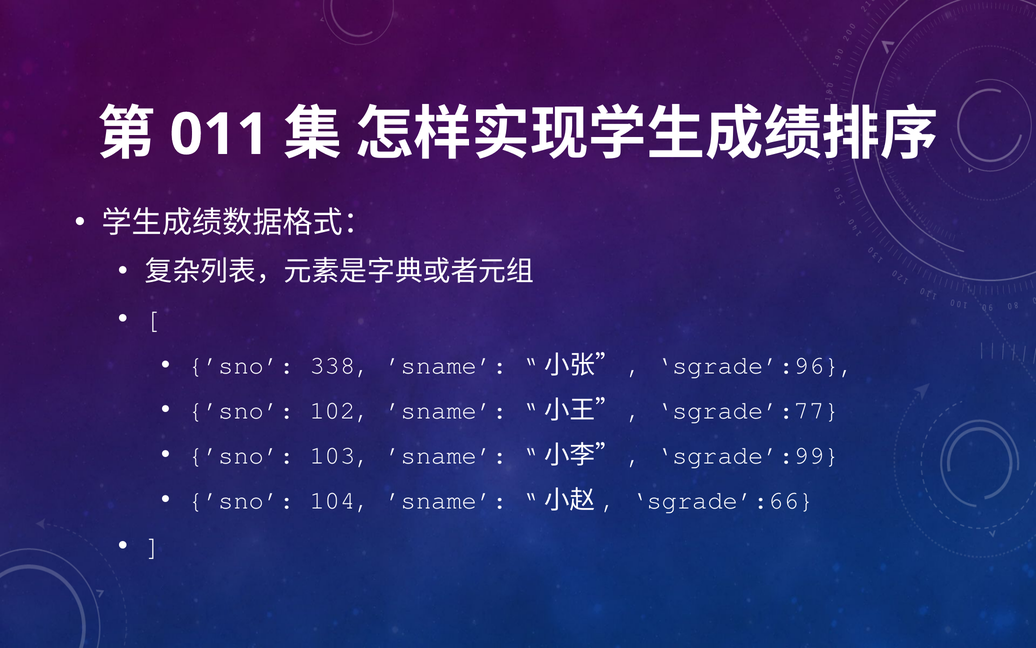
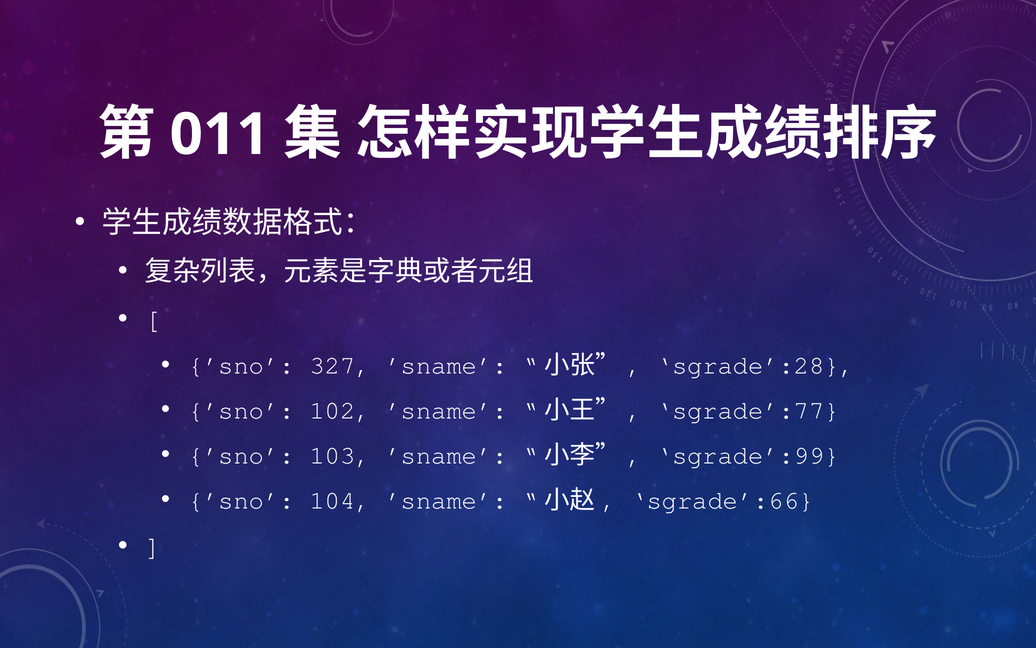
338: 338 -> 327
sgrade’:96: sgrade’:96 -> sgrade’:28
